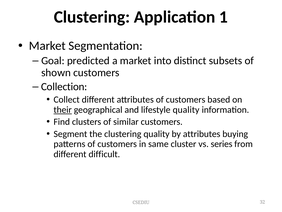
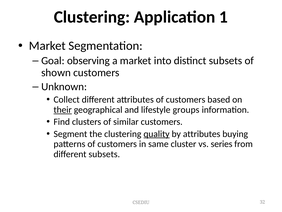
predicted: predicted -> observing
Collection: Collection -> Unknown
lifestyle quality: quality -> groups
quality at (157, 134) underline: none -> present
different difficult: difficult -> subsets
